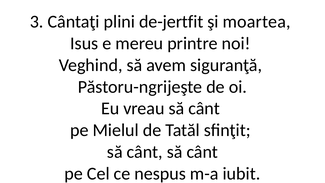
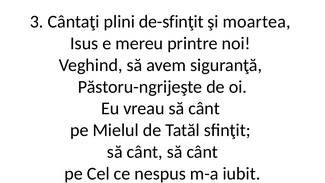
de-jertfit: de-jertfit -> de-sfinţit
